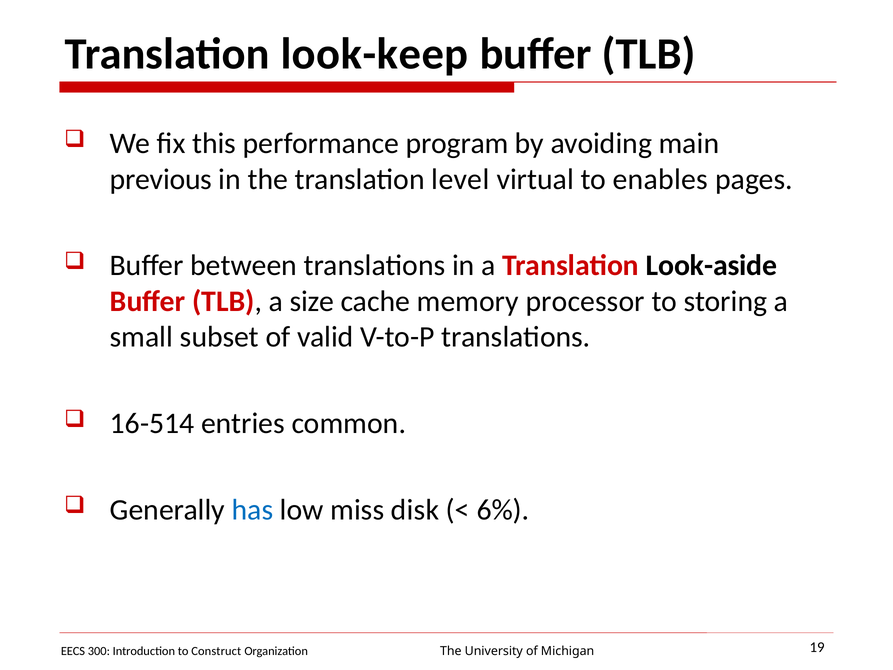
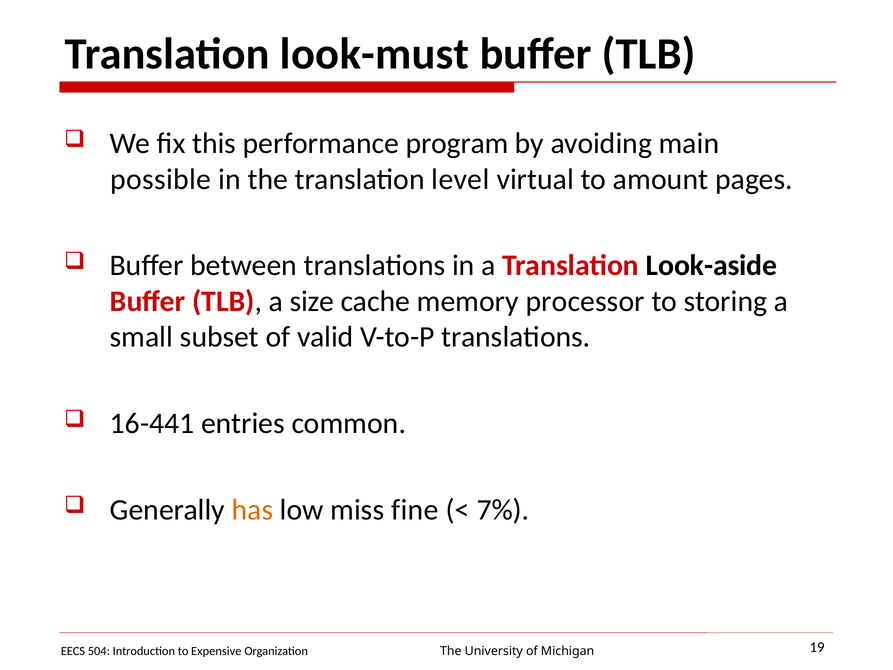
look-keep: look-keep -> look-must
previous: previous -> possible
enables: enables -> amount
16-514: 16-514 -> 16-441
has colour: blue -> orange
disk: disk -> fine
6%: 6% -> 7%
300: 300 -> 504
Construct: Construct -> Expensive
